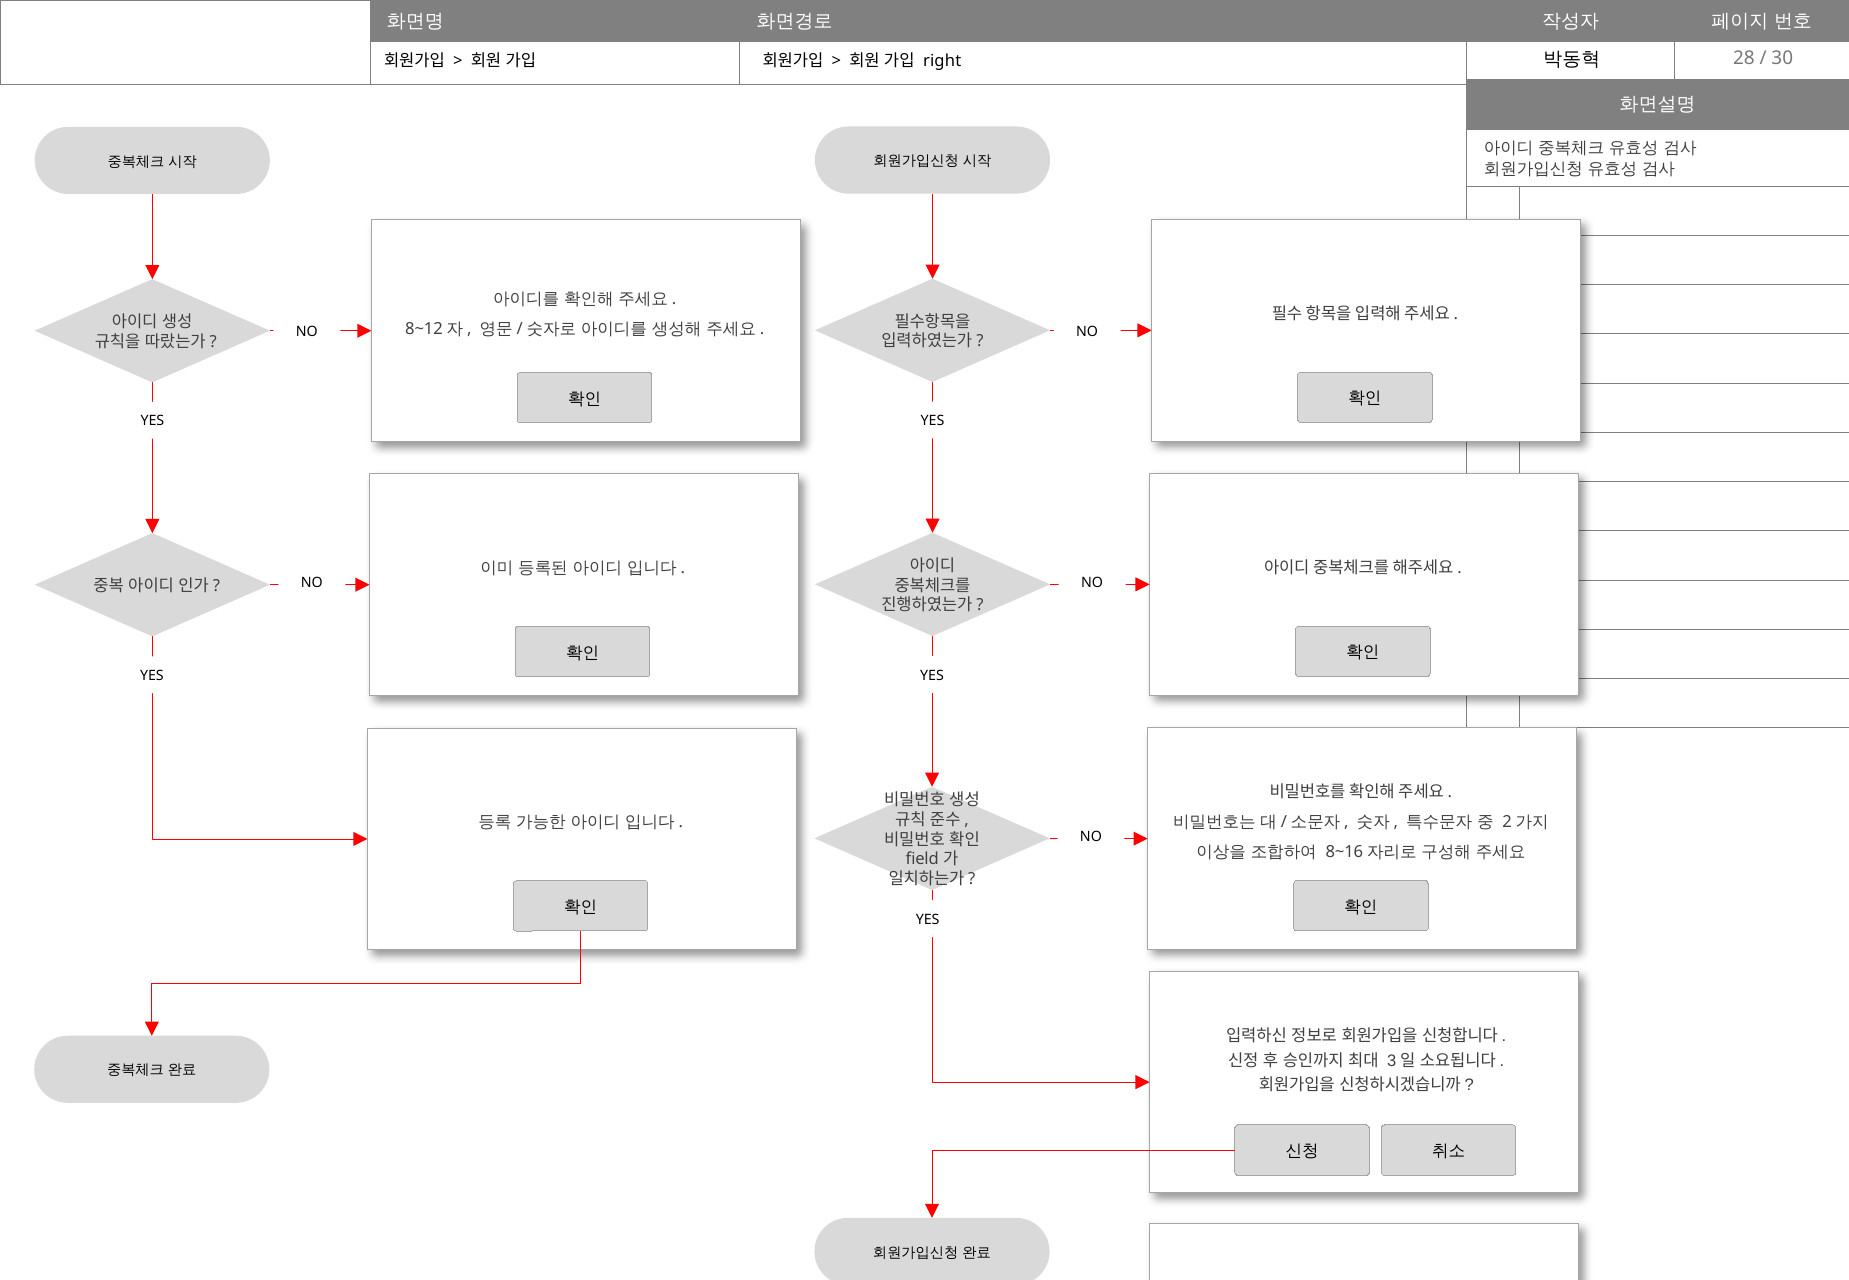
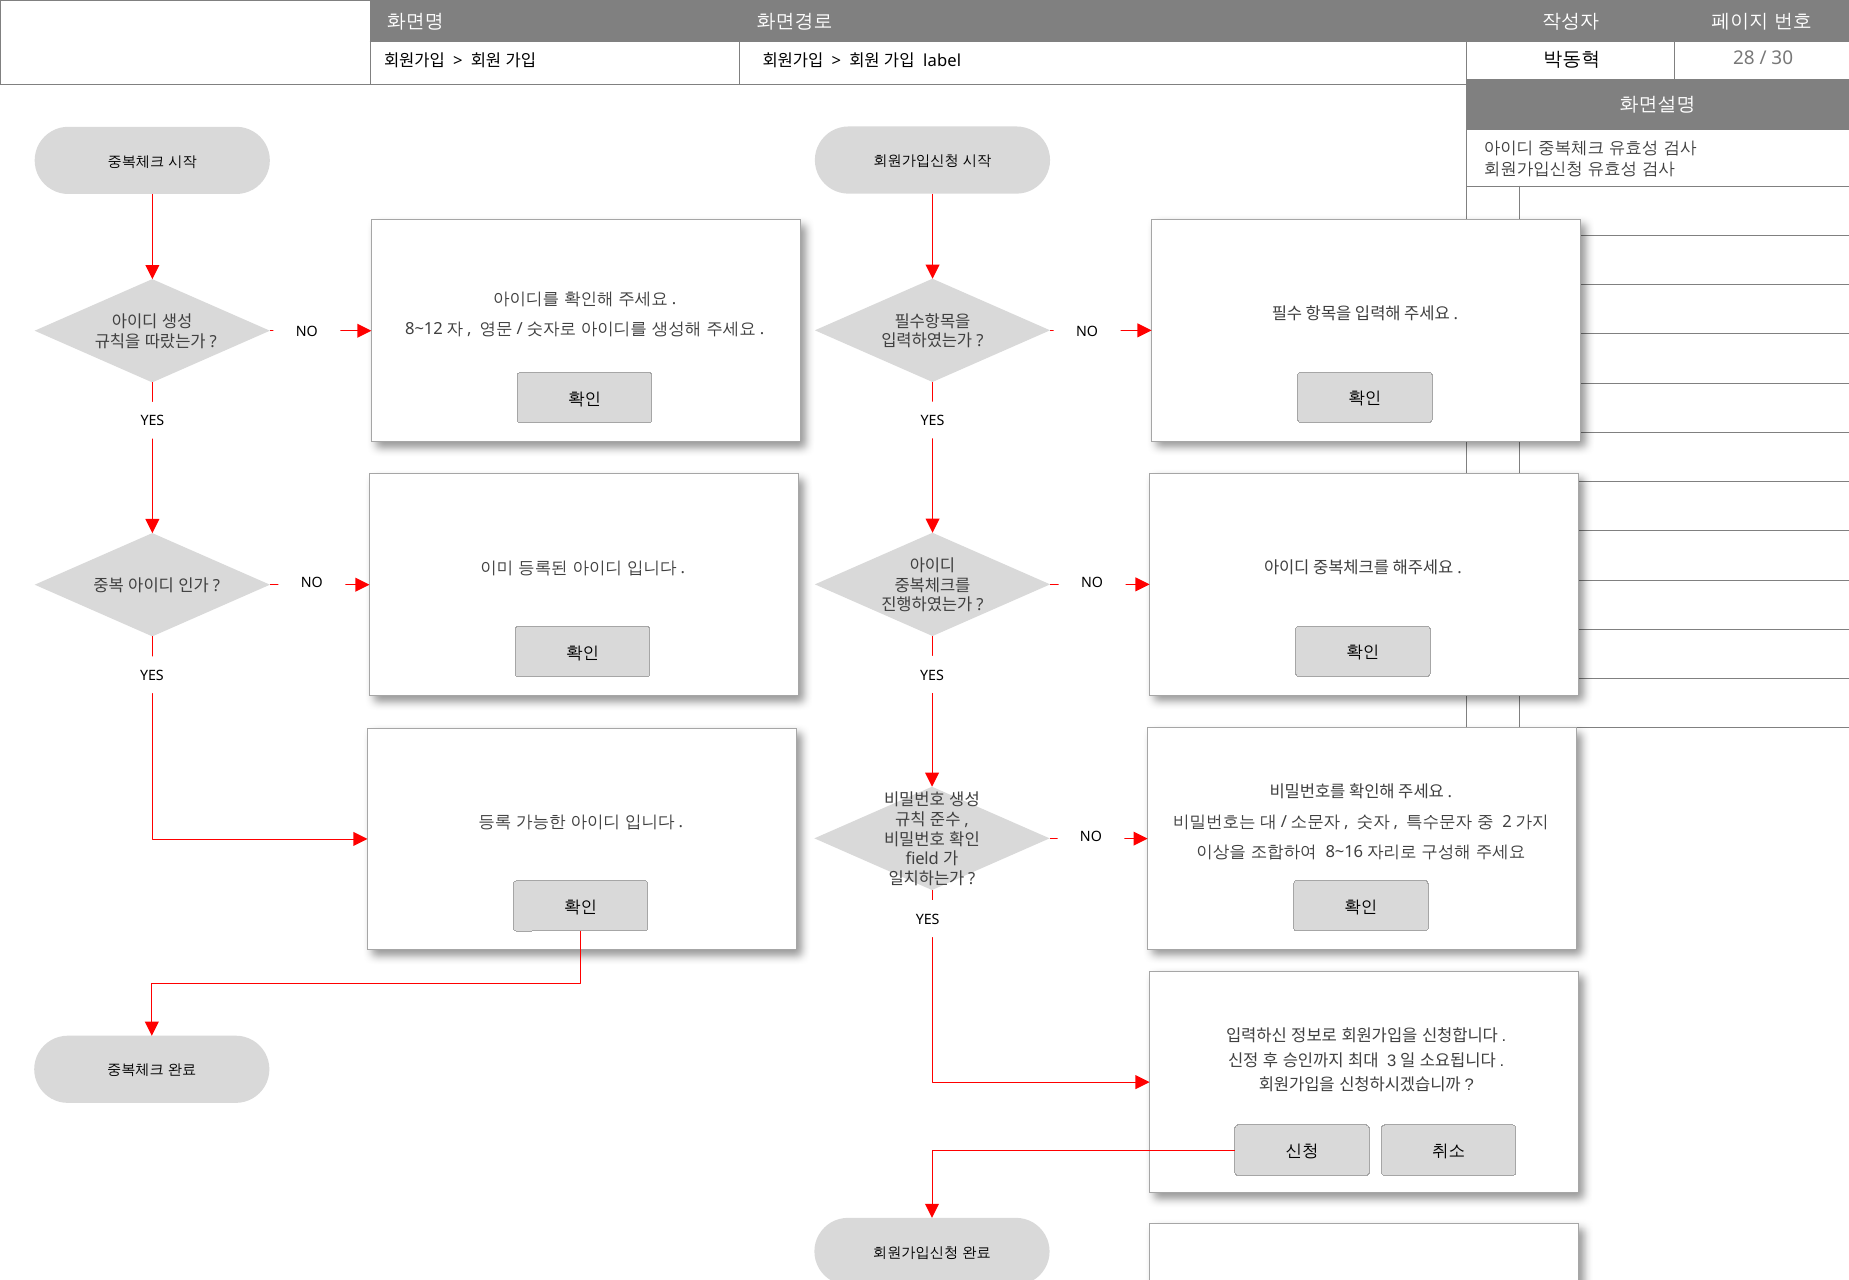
right: right -> label
